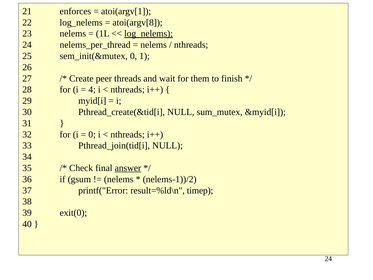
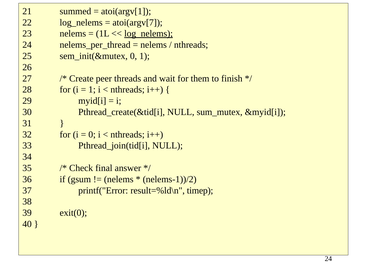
enforces: enforces -> summed
atoi(argv[8: atoi(argv[8 -> atoi(argv[7
4 at (92, 90): 4 -> 1
answer underline: present -> none
